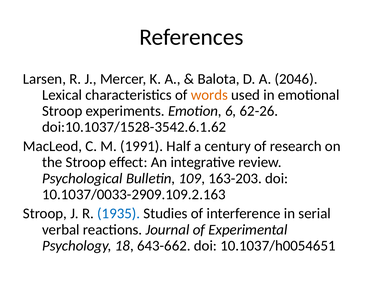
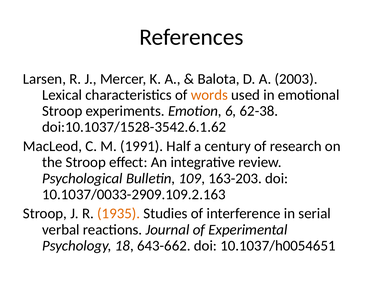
2046: 2046 -> 2003
62-26: 62-26 -> 62-38
1935 colour: blue -> orange
